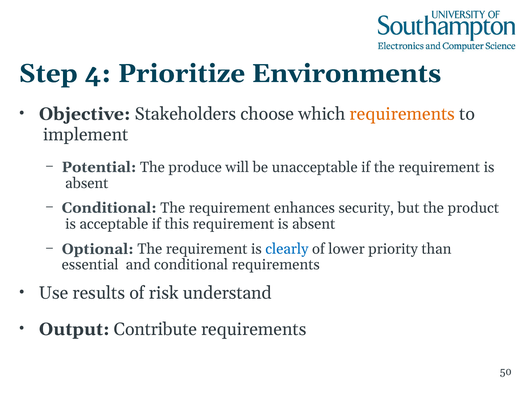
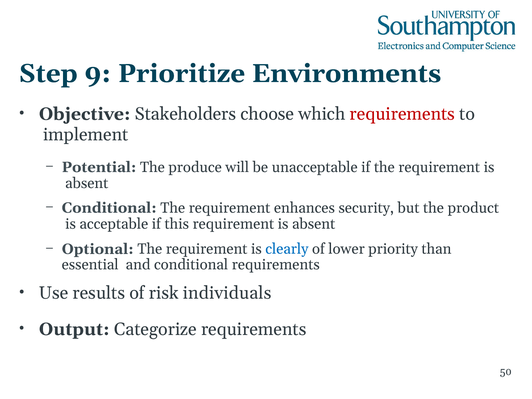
4: 4 -> 9
requirements at (402, 114) colour: orange -> red
understand: understand -> individuals
Contribute: Contribute -> Categorize
